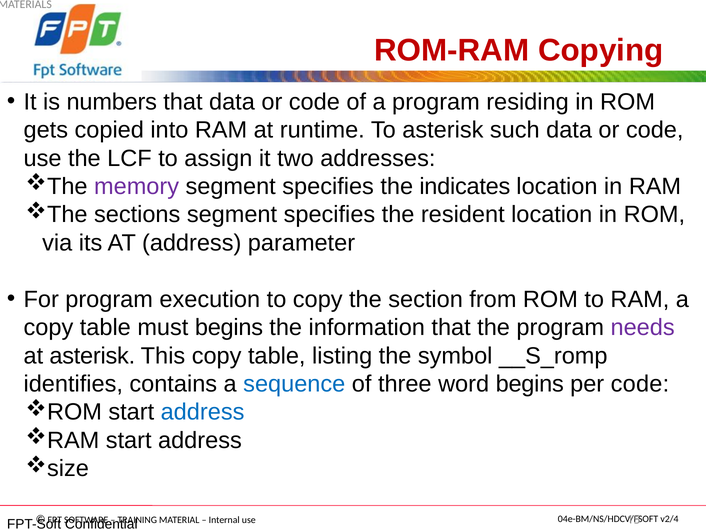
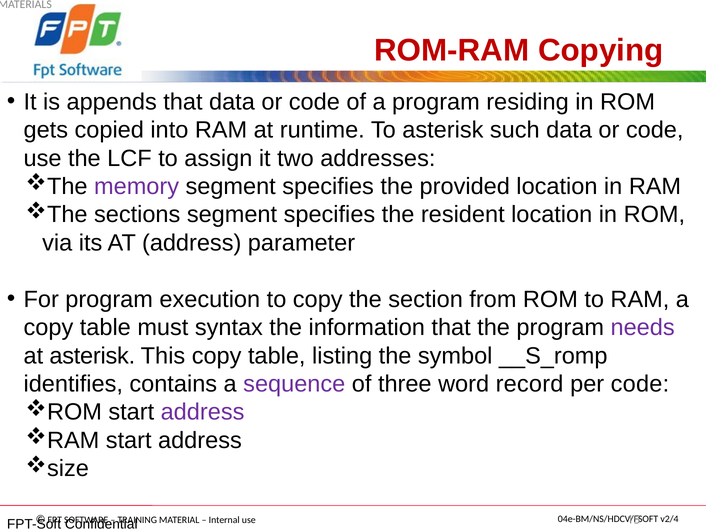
numbers: numbers -> appends
indicates: indicates -> provided
must begins: begins -> syntax
sequence colour: blue -> purple
word begins: begins -> record
address at (203, 413) colour: blue -> purple
